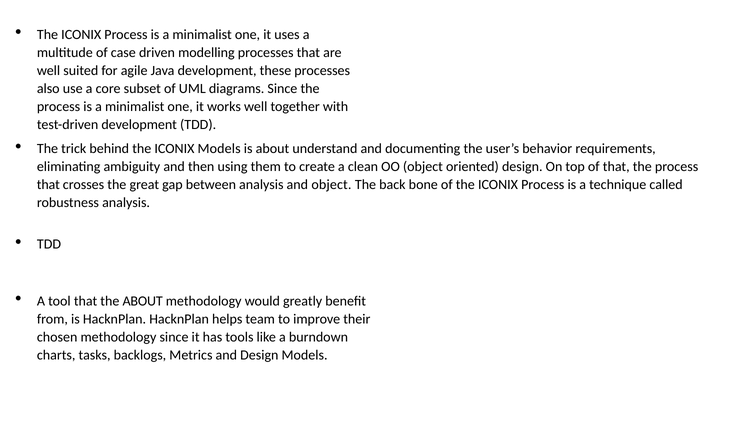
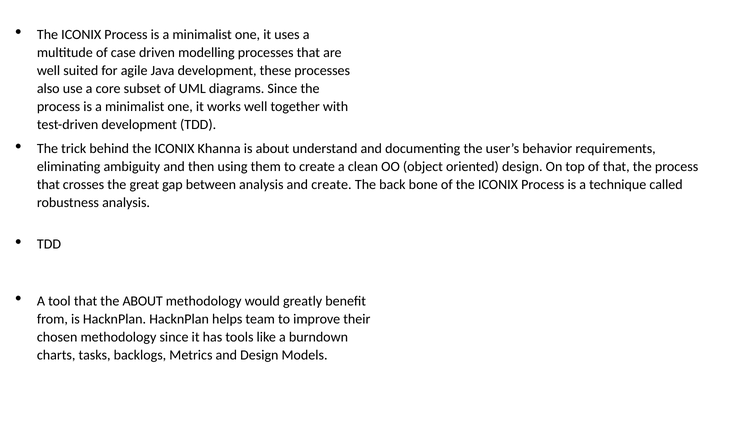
ICONIX Models: Models -> Khanna
and object: object -> create
